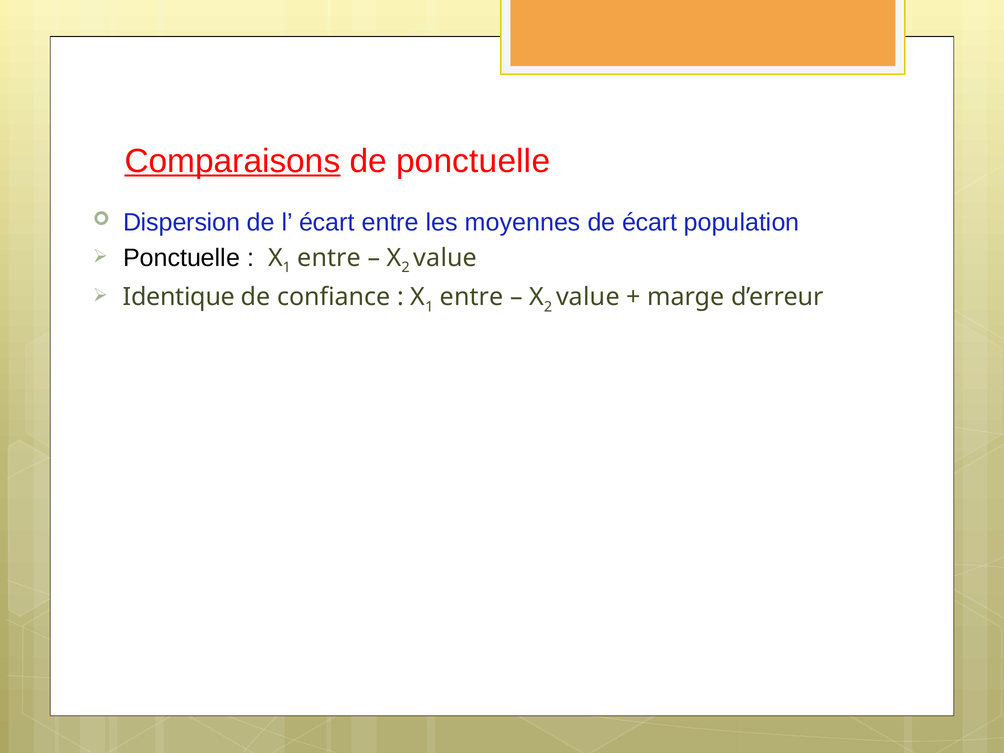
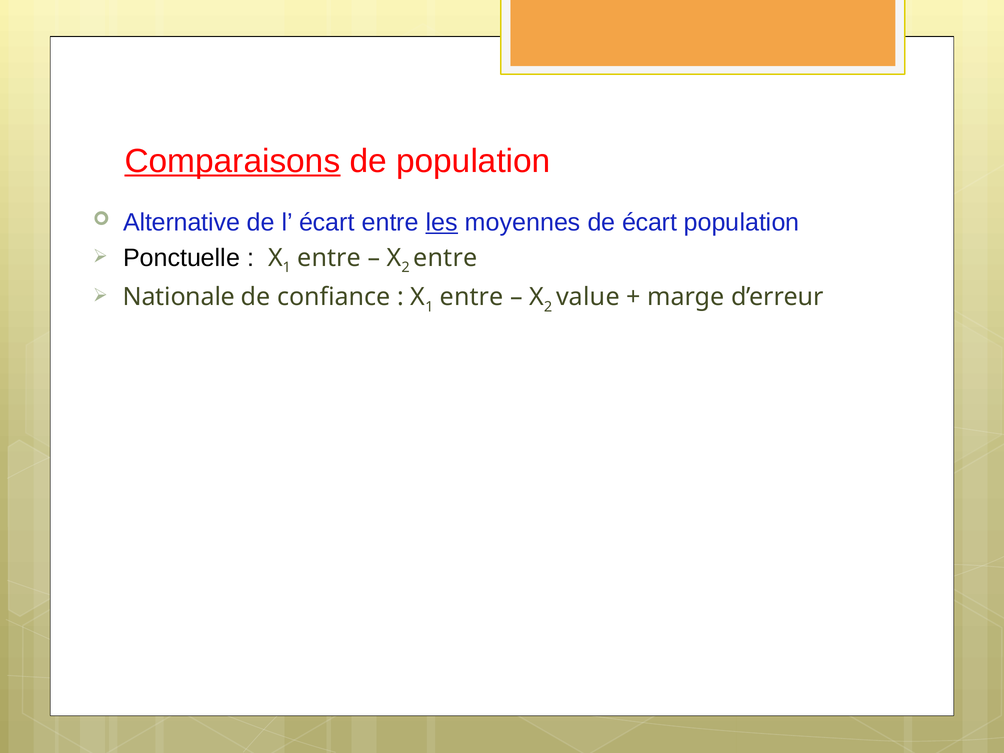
de ponctuelle: ponctuelle -> population
Dispersion: Dispersion -> Alternative
les underline: none -> present
value at (445, 258): value -> entre
Identique: Identique -> Nationale
